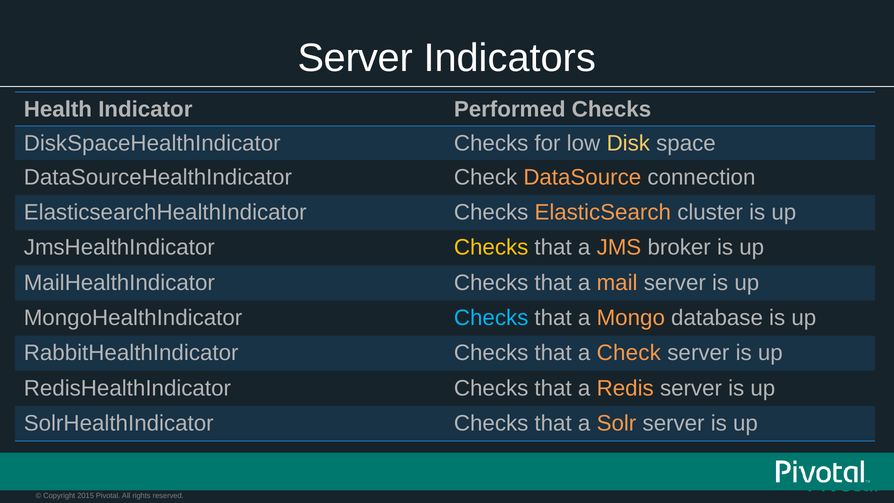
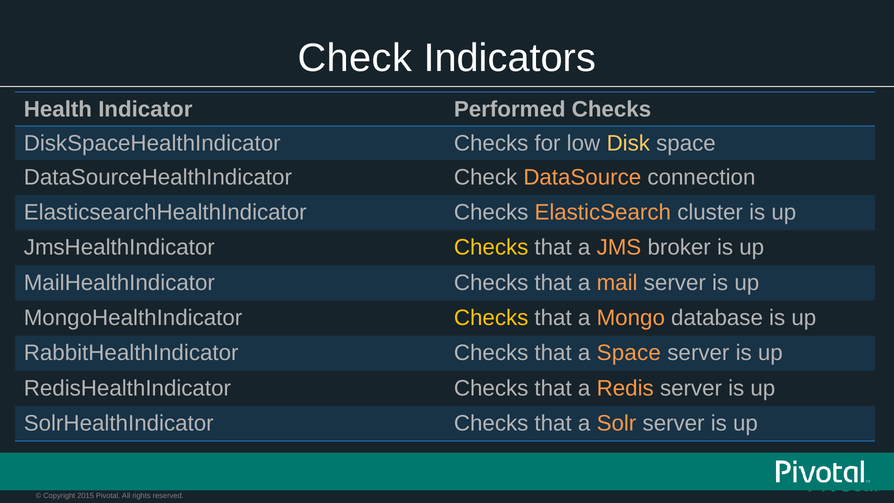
Server at (355, 58): Server -> Check
Checks at (491, 318) colour: light blue -> yellow
a Check: Check -> Space
